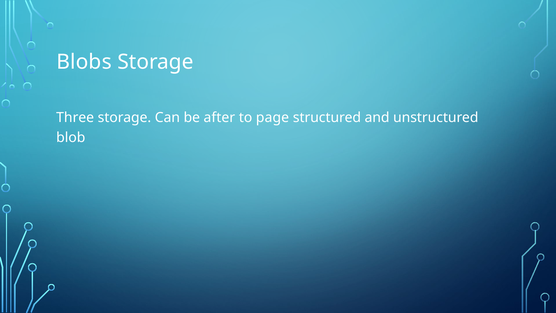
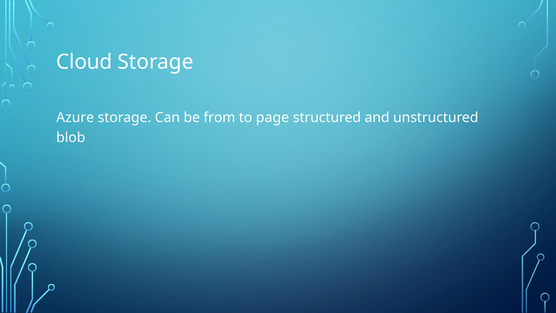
Blobs: Blobs -> Cloud
Three: Three -> Azure
after: after -> from
